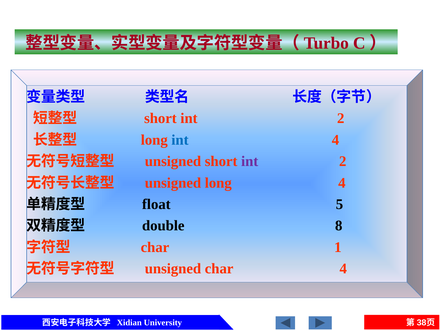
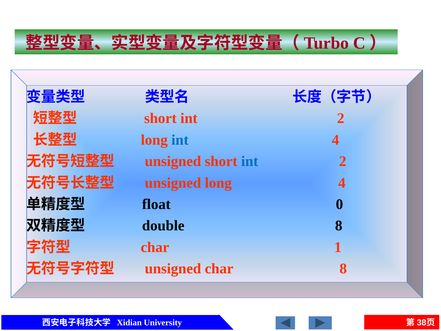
int at (250, 161) colour: purple -> blue
5: 5 -> 0
char 4: 4 -> 8
